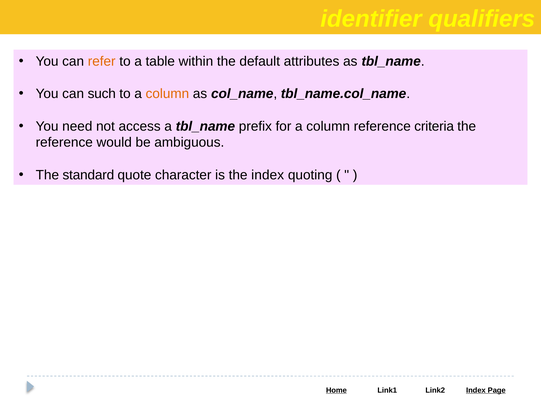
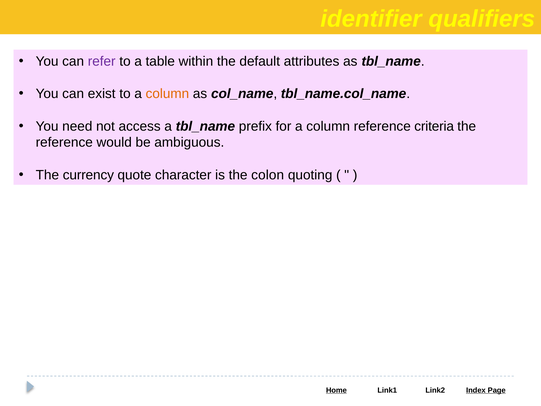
refer colour: orange -> purple
such: such -> exist
standard: standard -> currency
the index: index -> colon
